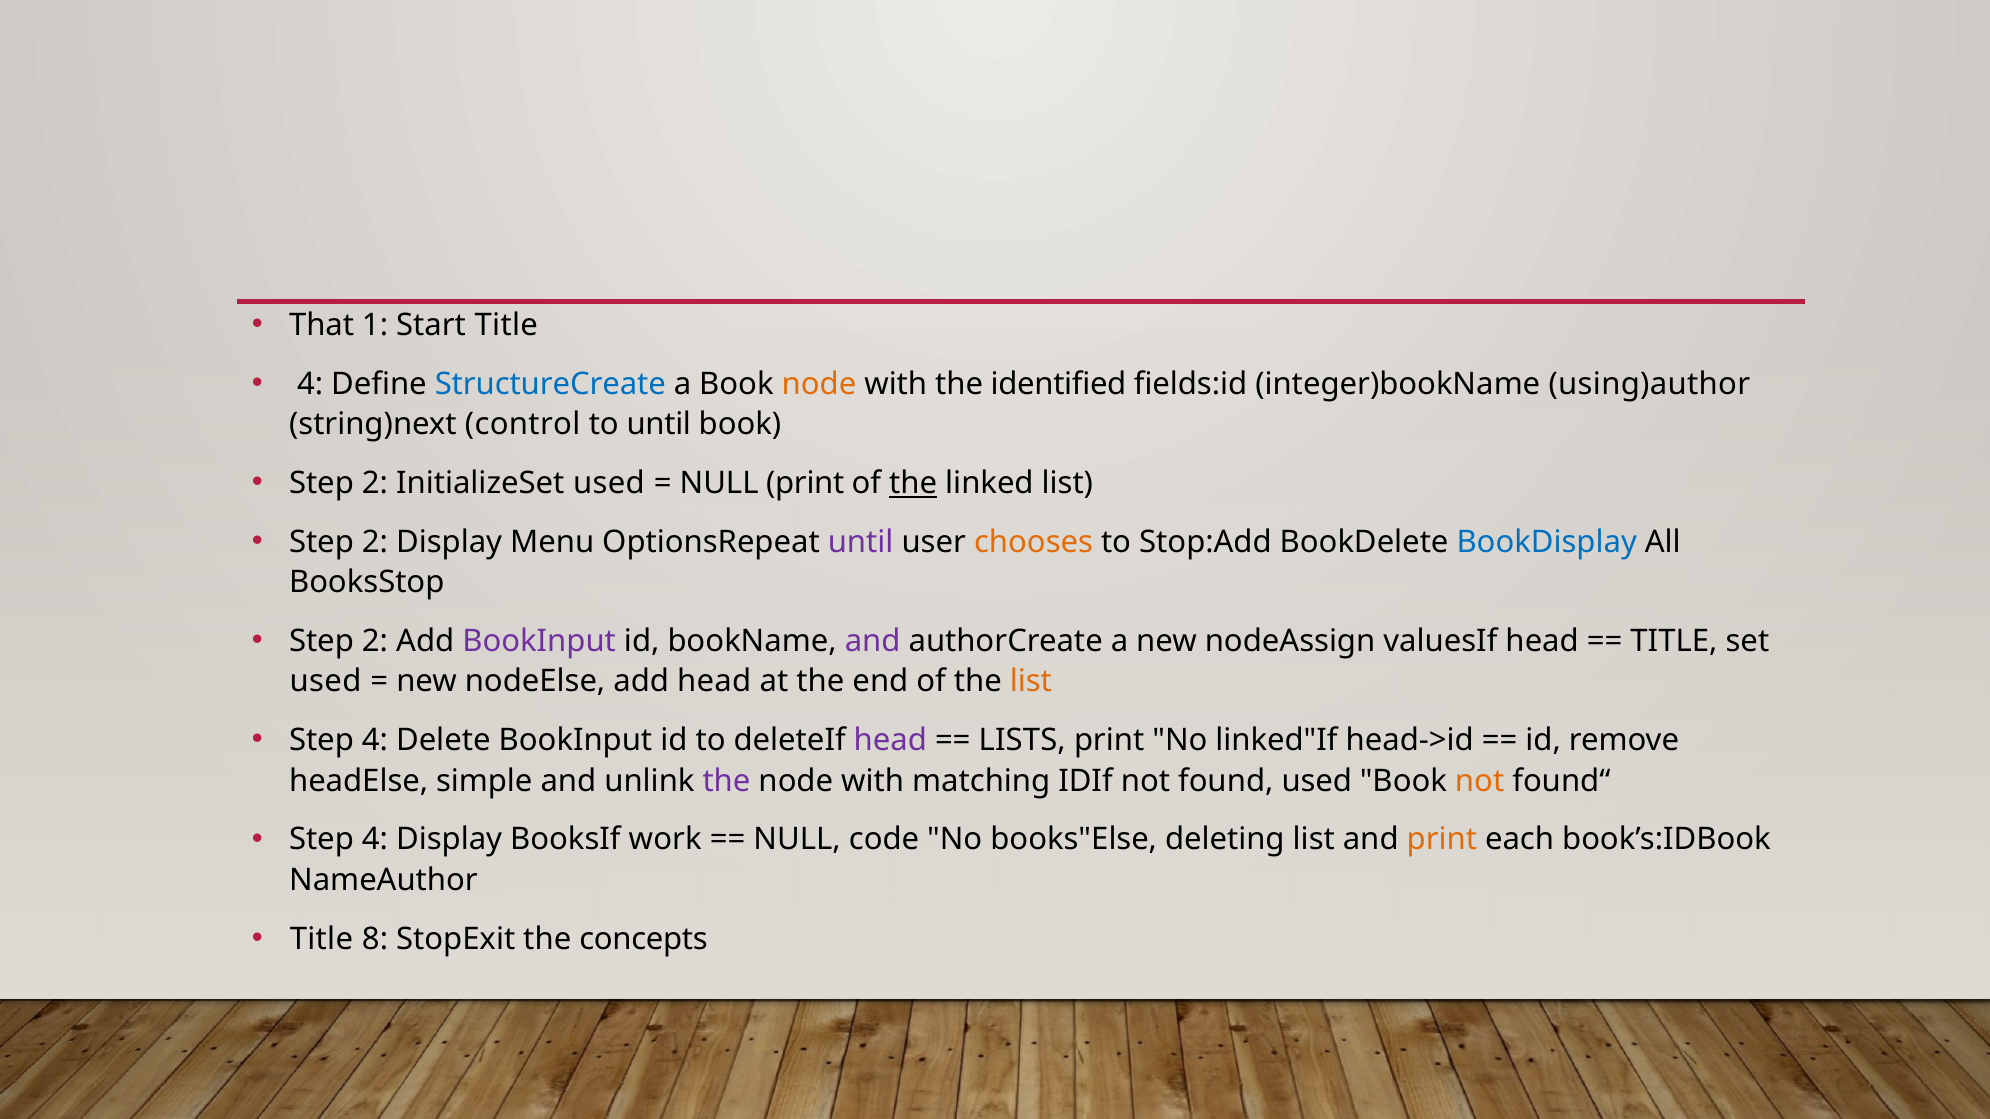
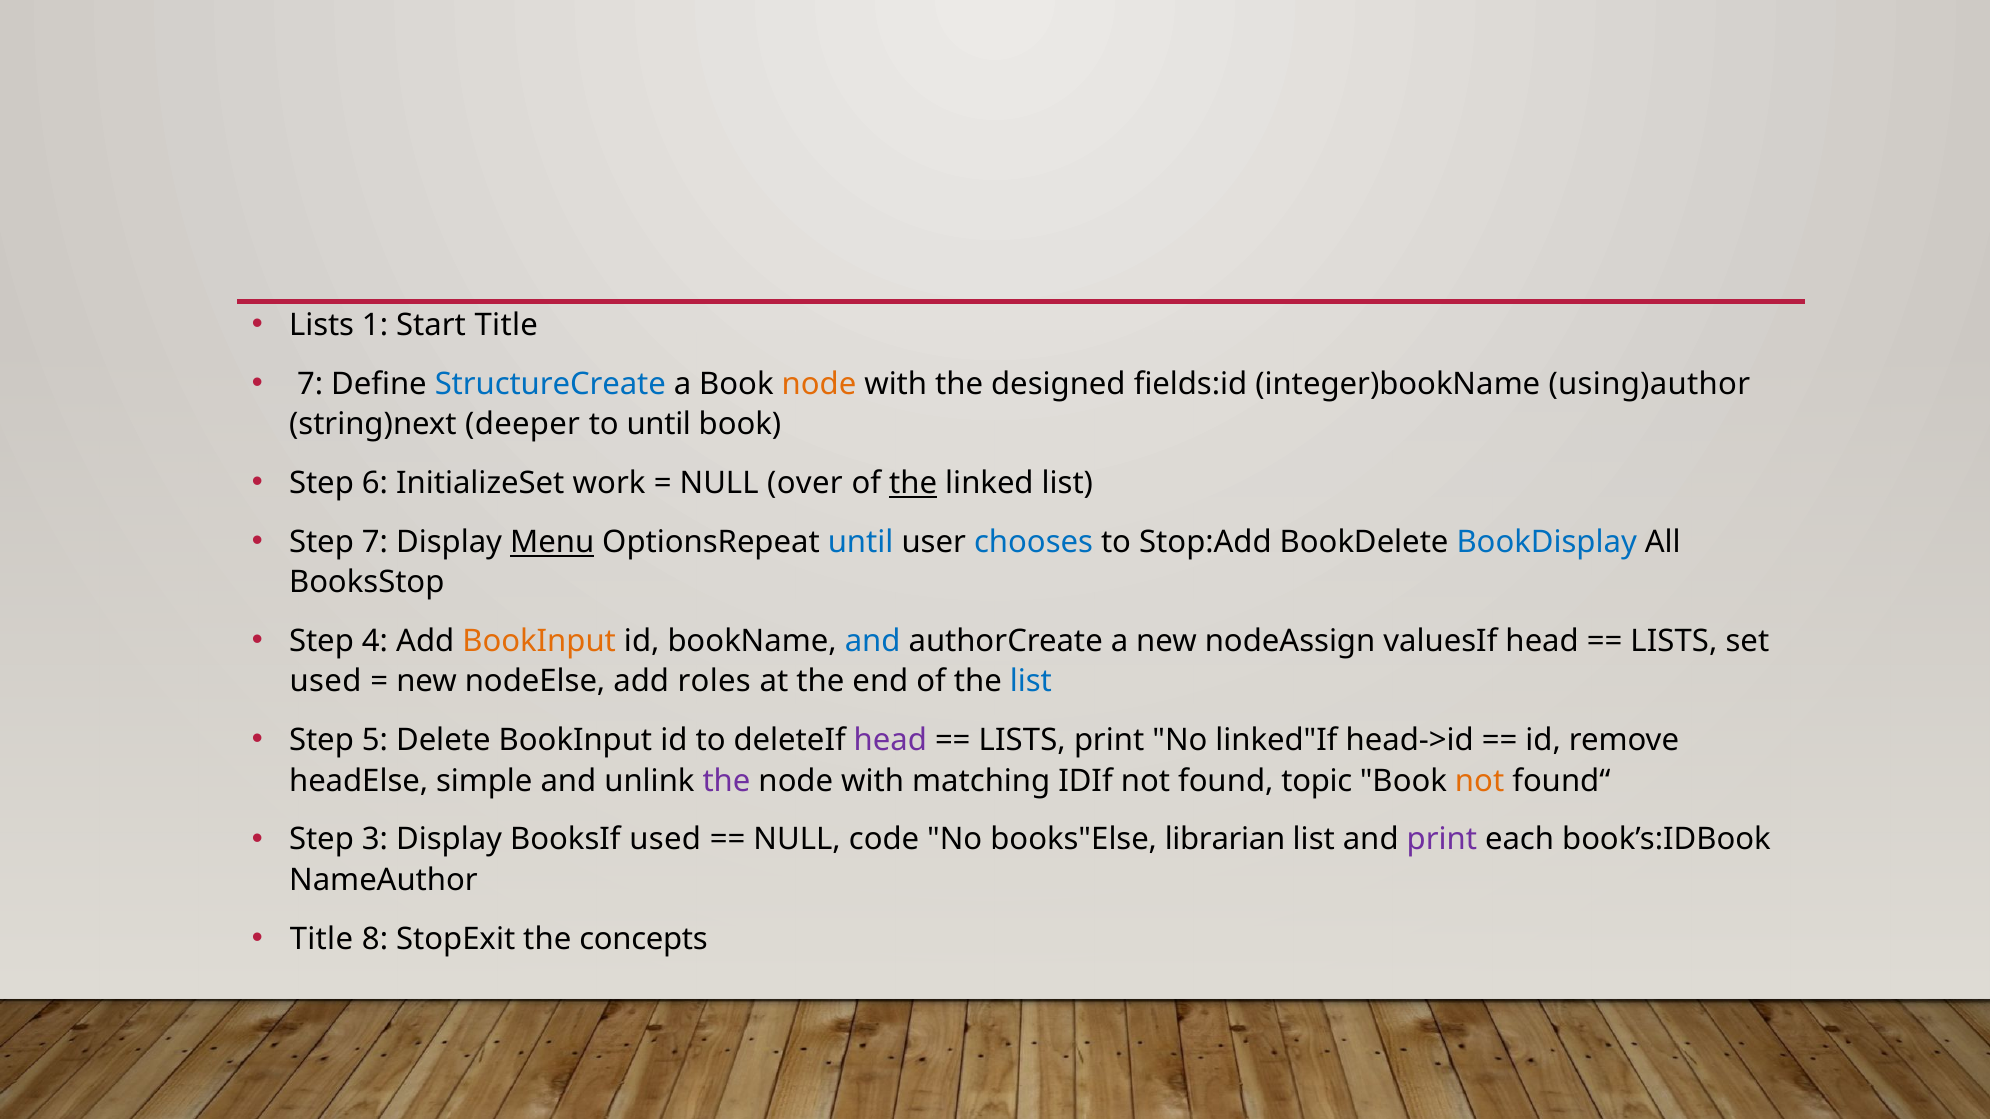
That at (322, 326): That -> Lists
4 at (310, 385): 4 -> 7
identified: identified -> designed
control: control -> deeper
2 at (375, 484): 2 -> 6
InitializeSet used: used -> work
NULL print: print -> over
2 at (375, 543): 2 -> 7
Menu underline: none -> present
until at (861, 543) colour: purple -> blue
chooses colour: orange -> blue
2 at (375, 642): 2 -> 4
BookInput at (539, 642) colour: purple -> orange
and at (873, 642) colour: purple -> blue
TITLE at (1674, 642): TITLE -> LISTS
add head: head -> roles
list at (1031, 682) colour: orange -> blue
4 at (375, 741): 4 -> 5
found used: used -> topic
4 at (375, 840): 4 -> 3
BooksIf work: work -> used
deleting: deleting -> librarian
print at (1442, 840) colour: orange -> purple
